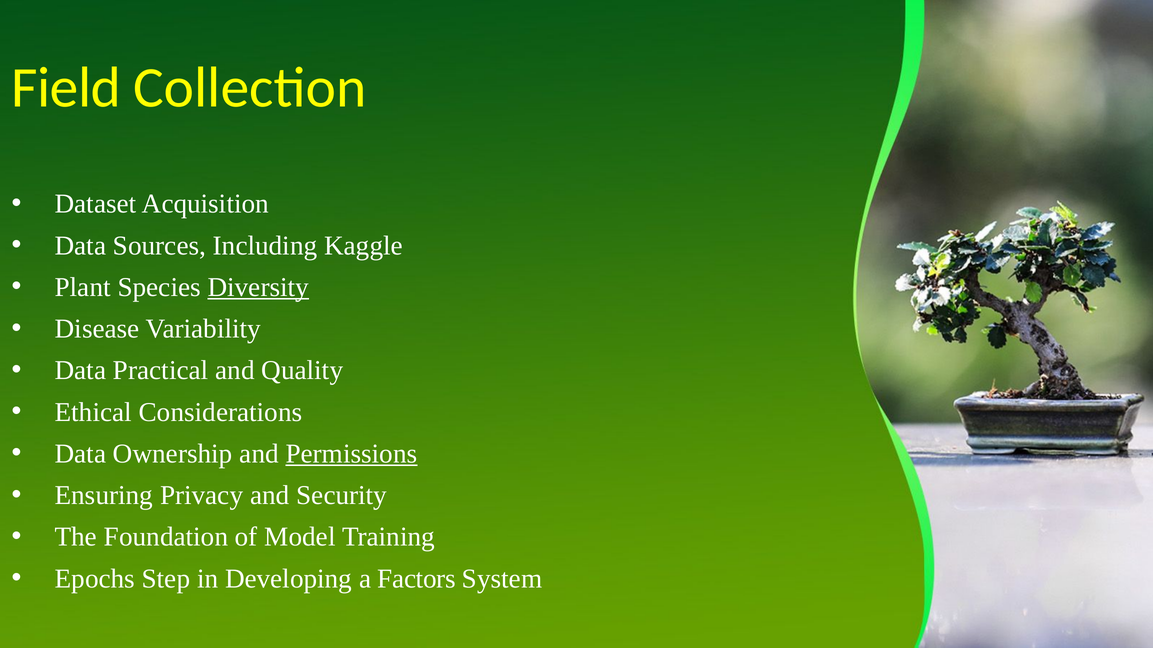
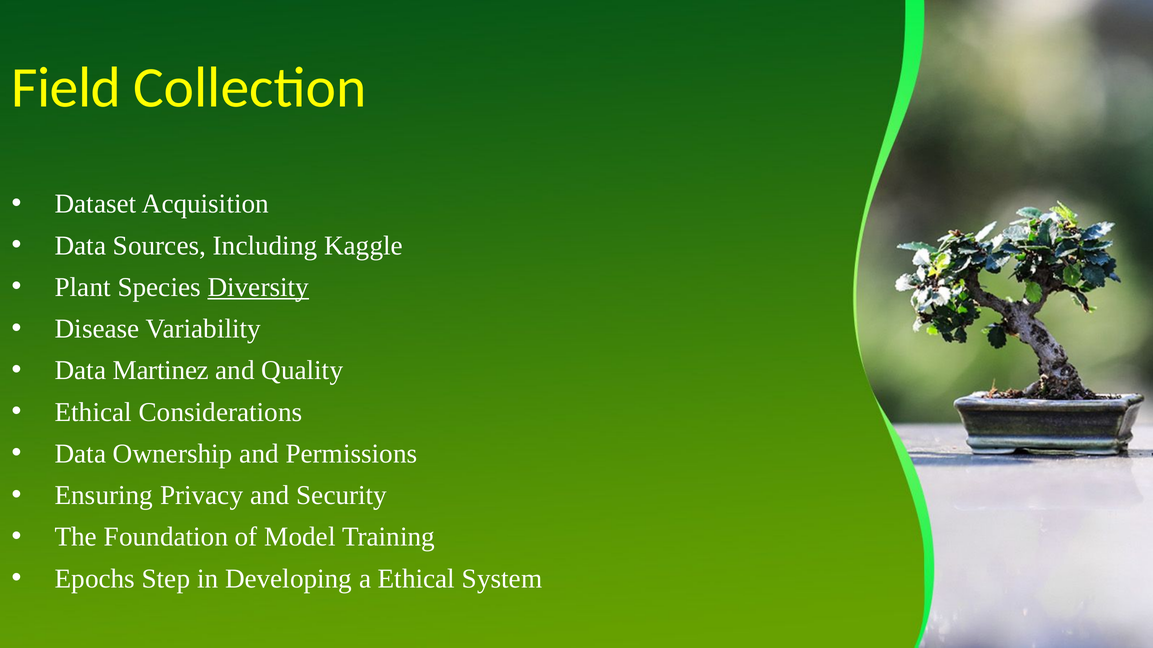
Practical: Practical -> Martinez
Permissions underline: present -> none
a Factors: Factors -> Ethical
